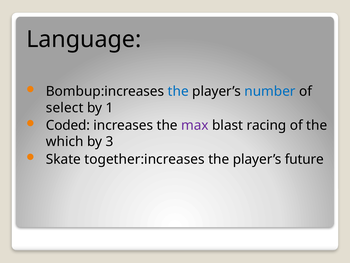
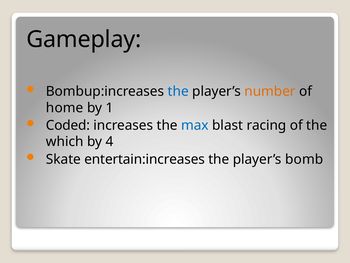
Language: Language -> Gameplay
number colour: blue -> orange
select: select -> home
max colour: purple -> blue
3: 3 -> 4
together:increases: together:increases -> entertain:increases
future: future -> bomb
